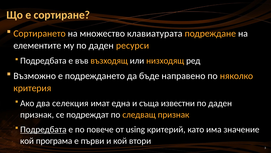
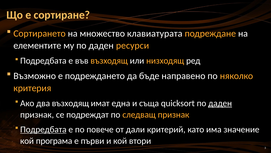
два селекция: селекция -> възходящ
известни: известни -> quicksort
даден at (220, 103) underline: none -> present
using: using -> дали
